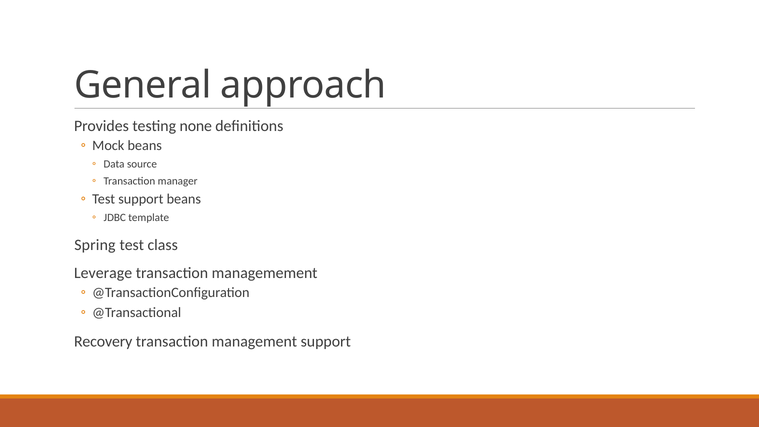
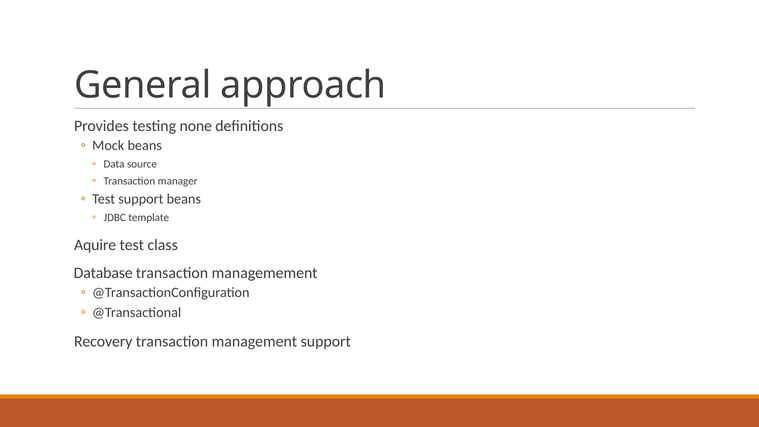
Spring: Spring -> Aquire
Leverage: Leverage -> Database
